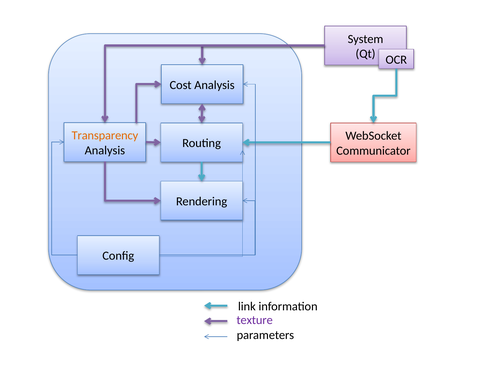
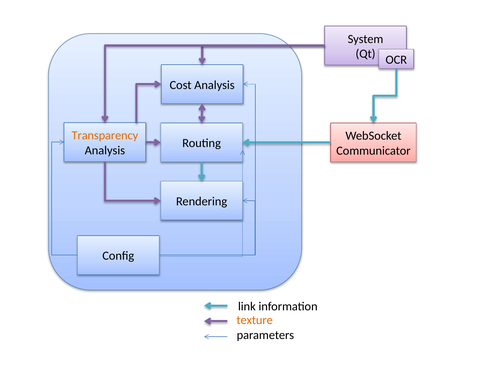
texture colour: purple -> orange
